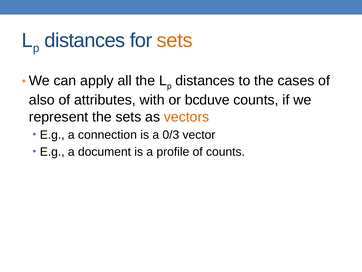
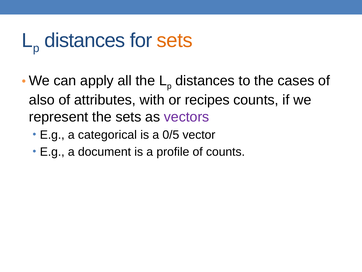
bcduve: bcduve -> recipes
vectors colour: orange -> purple
connection: connection -> categorical
0/3: 0/3 -> 0/5
